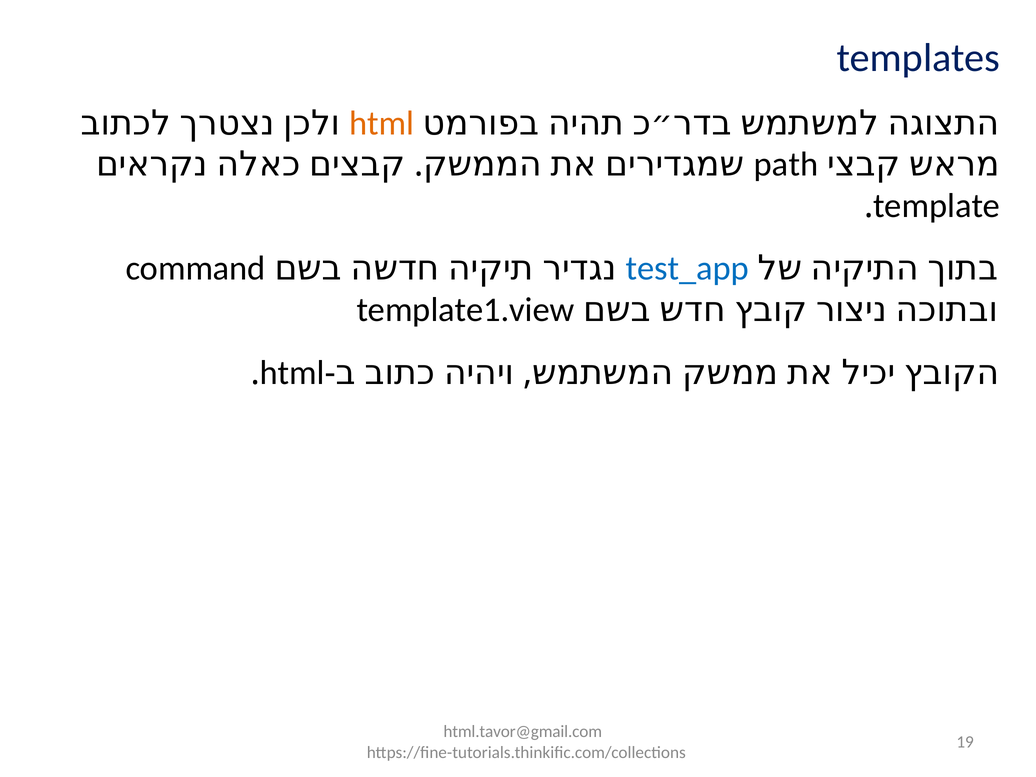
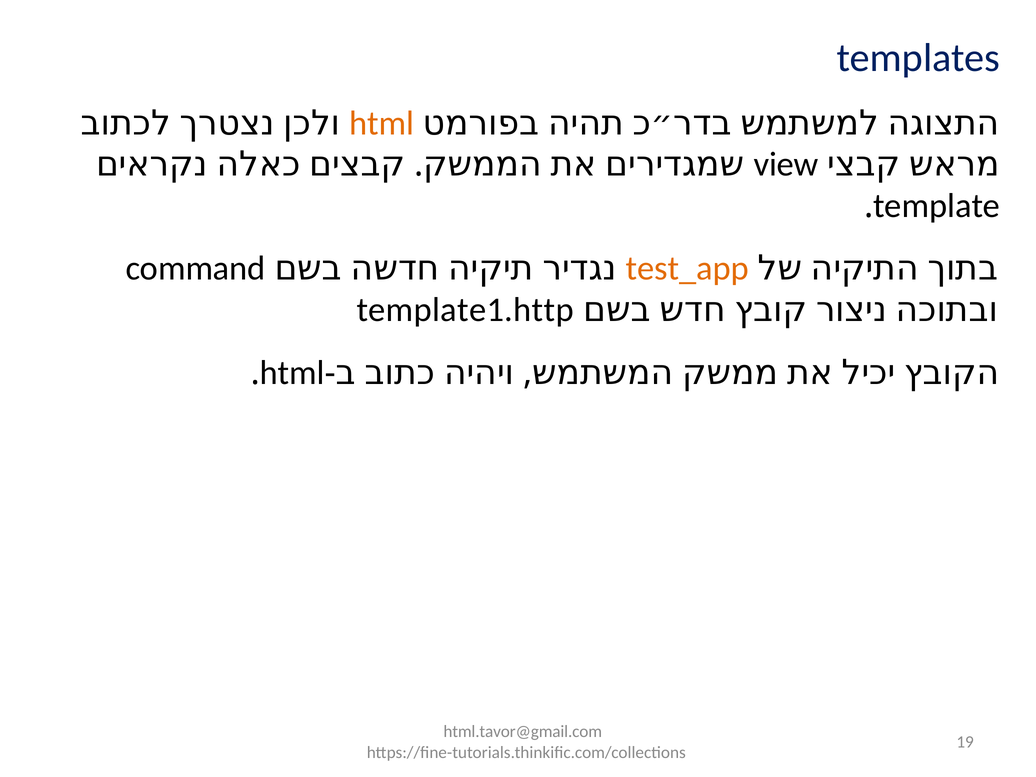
path: path -> view
test_app colour: blue -> orange
template1.view: template1.view -> template1.http
